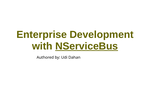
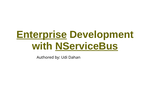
Enterprise underline: none -> present
